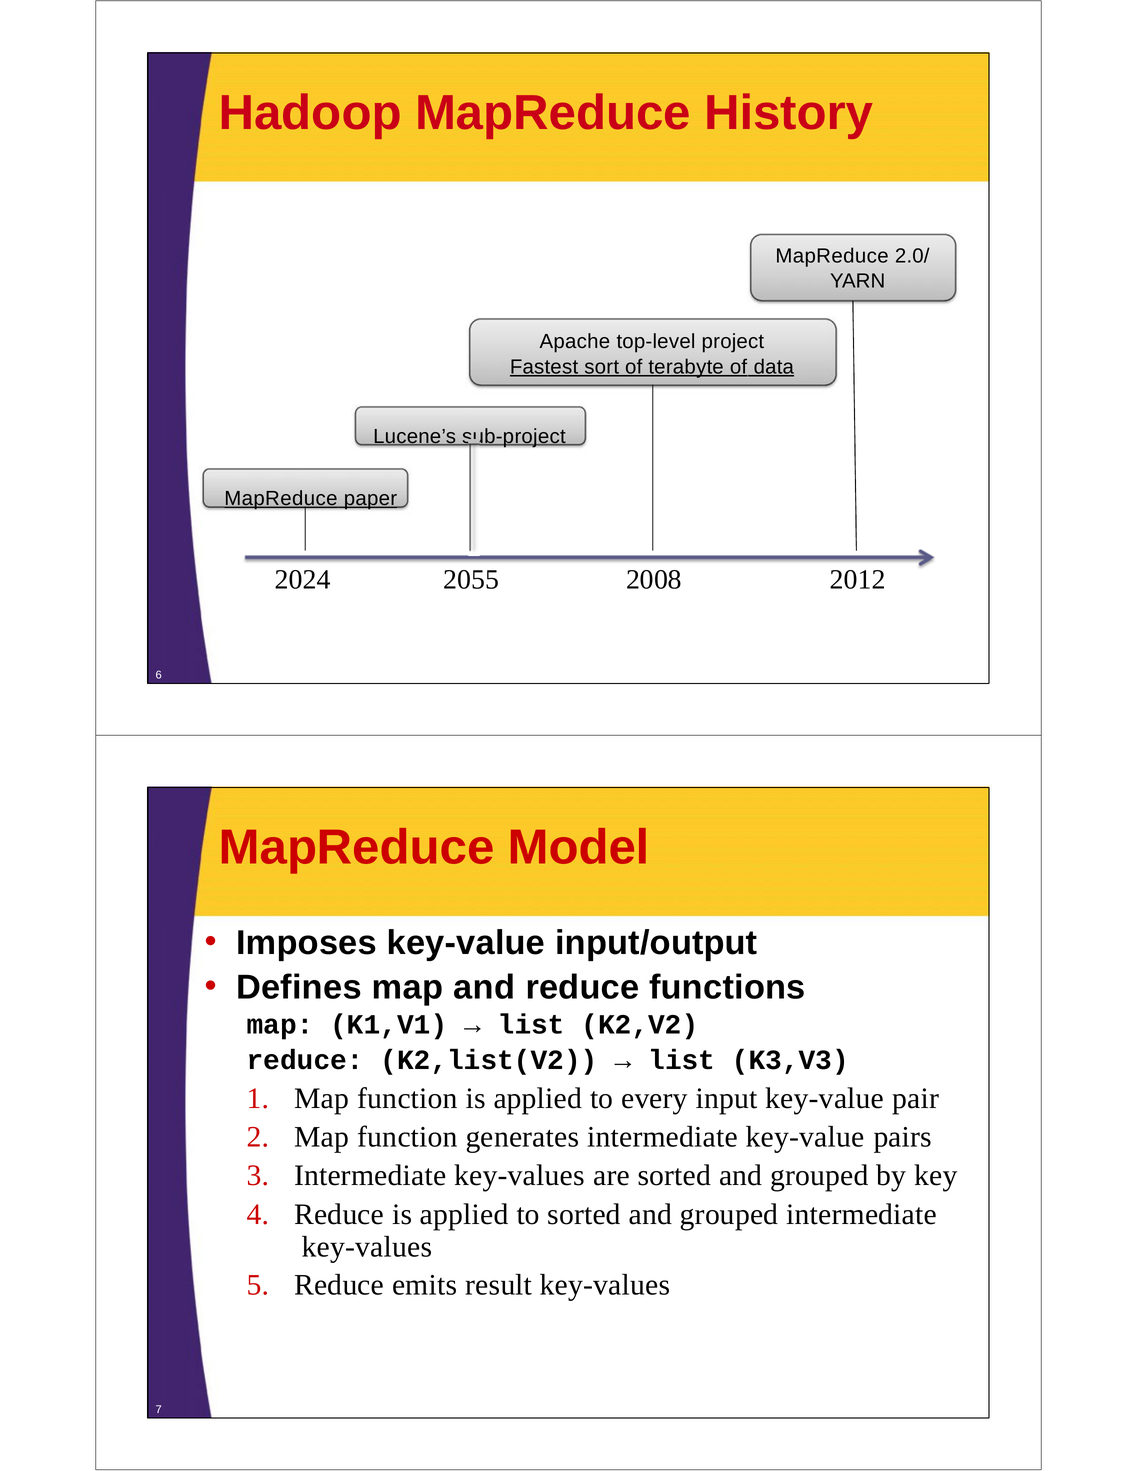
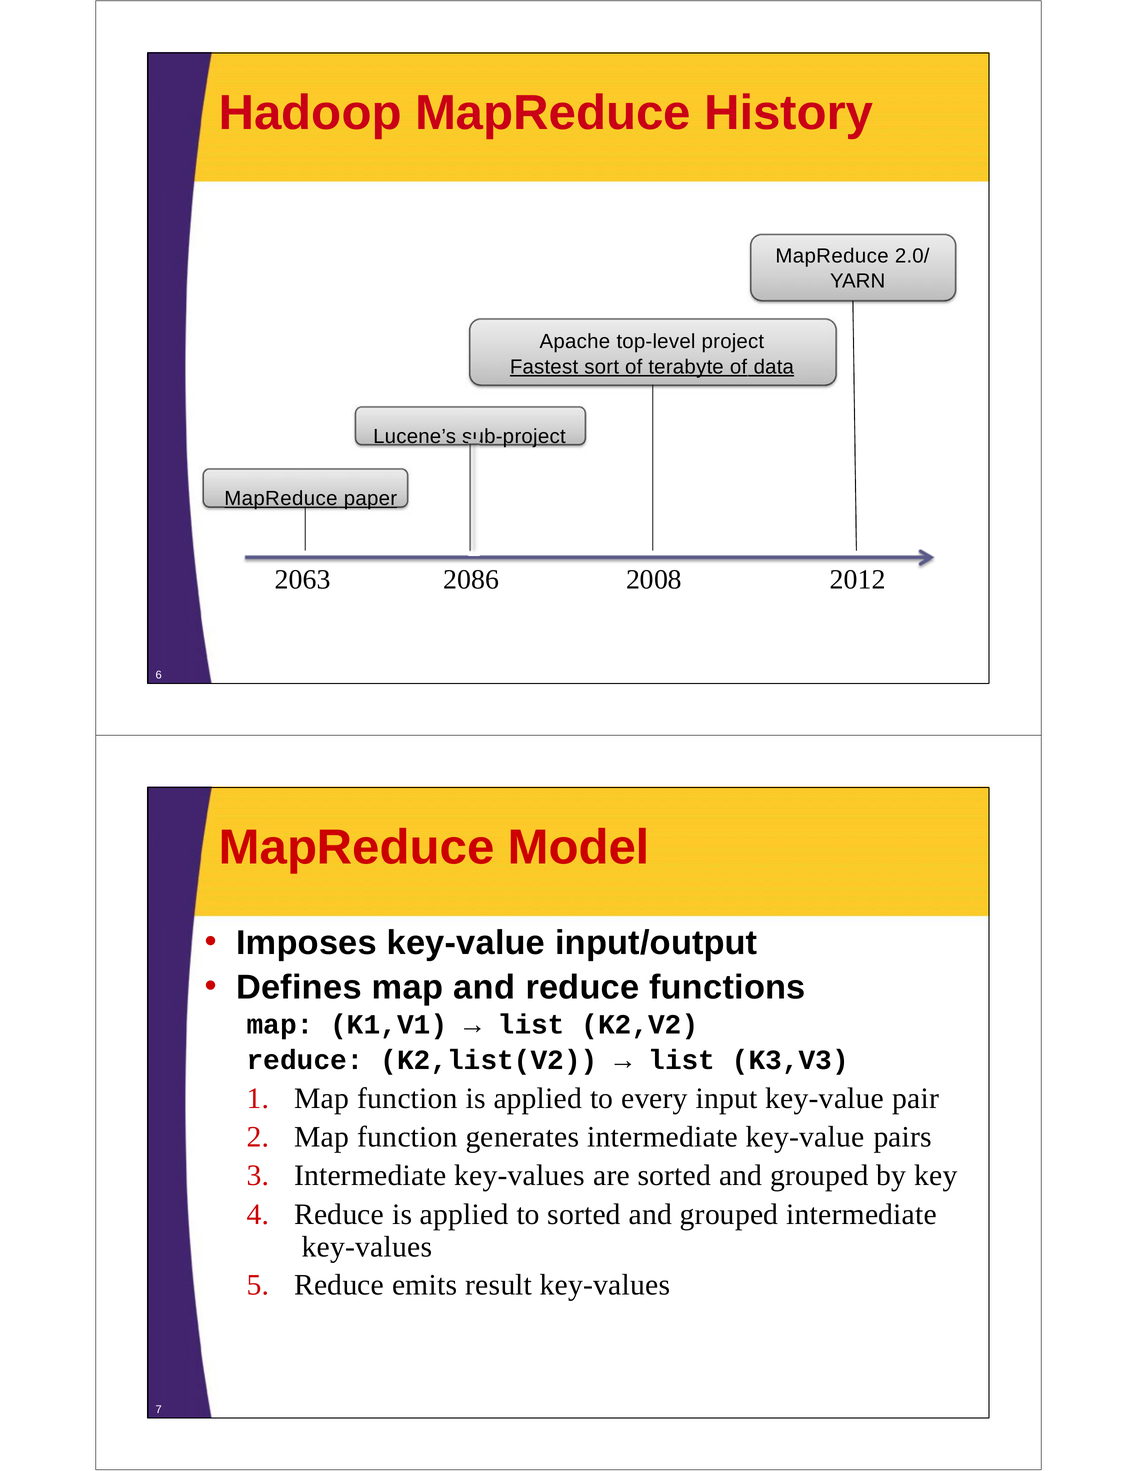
2055: 2055 -> 2086
2024: 2024 -> 2063
